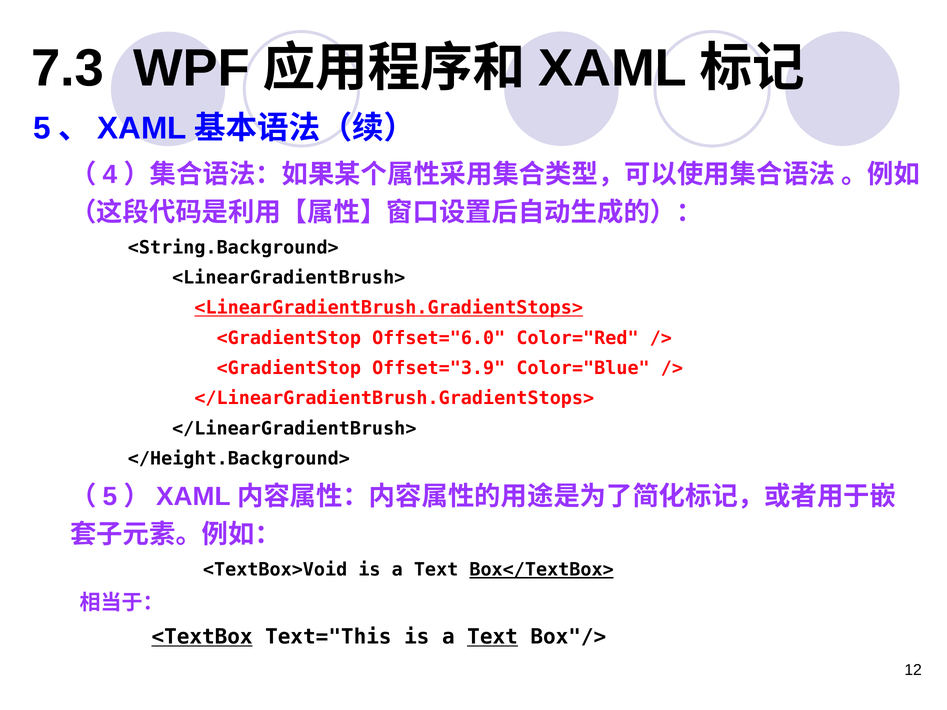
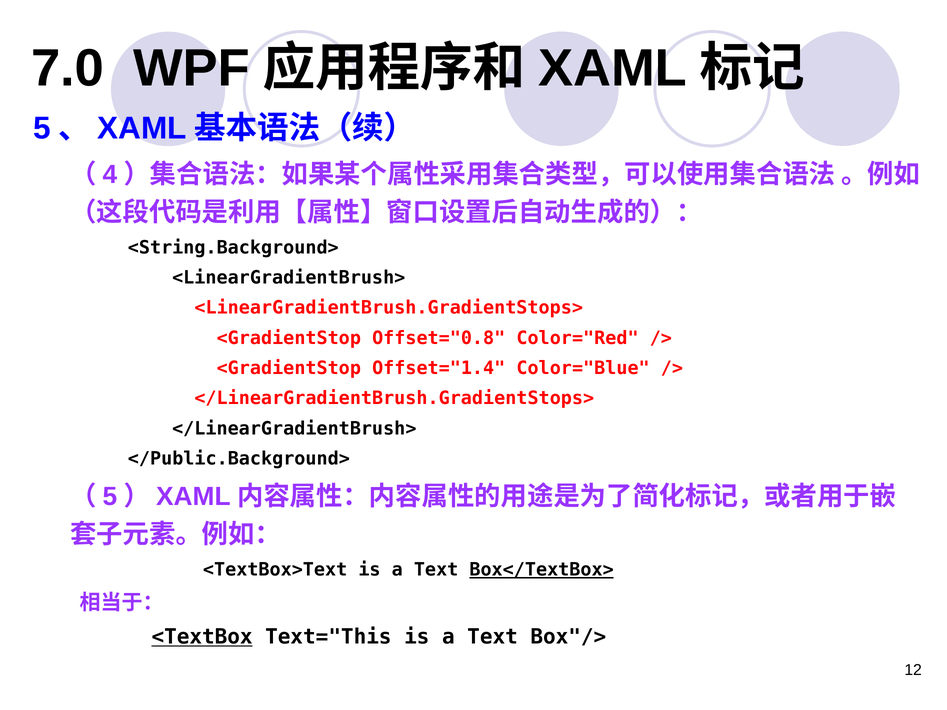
7.3: 7.3 -> 7.0
<LinearGradientBrush.GradientStops> underline: present -> none
Offset="6.0: Offset="6.0 -> Offset="0.8
Offset="3.9: Offset="3.9 -> Offset="1.4
</Height.Background>: </Height.Background> -> </Public.Background>
<TextBox>Void: <TextBox>Void -> <TextBox>Text
Text at (493, 637) underline: present -> none
